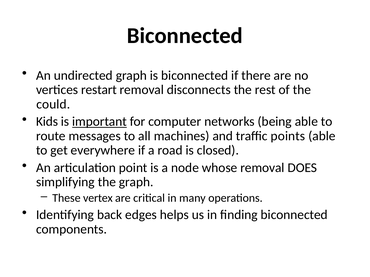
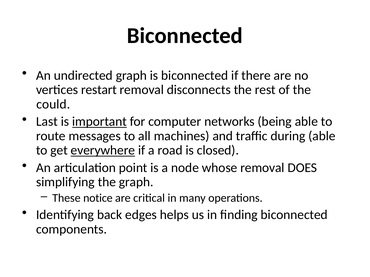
Kids: Kids -> Last
points: points -> during
everywhere underline: none -> present
vertex: vertex -> notice
